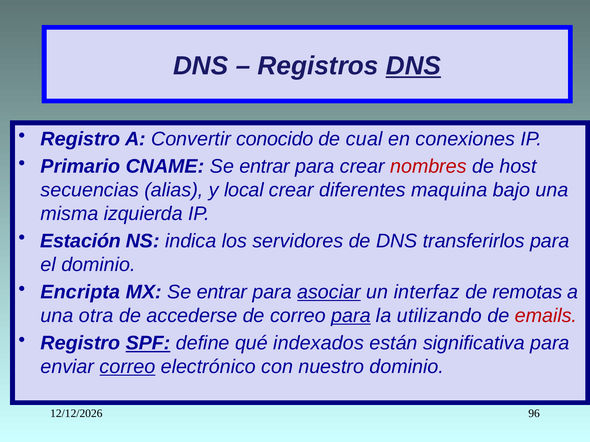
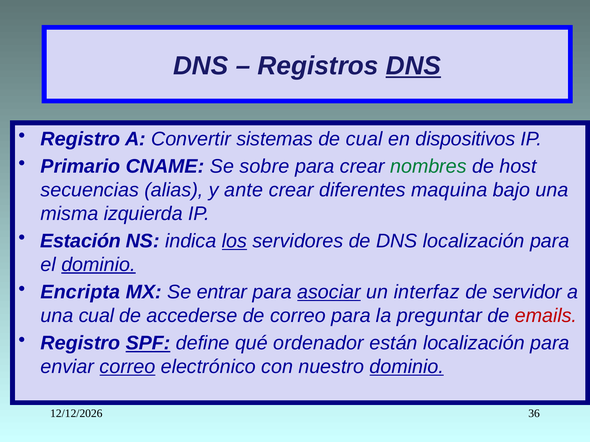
conocido: conocido -> sistemas
conexiones: conexiones -> dispositivos
CNAME Se entrar: entrar -> sobre
nombres colour: red -> green
local: local -> ante
los underline: none -> present
DNS transferirlos: transferirlos -> localización
dominio at (98, 265) underline: none -> present
remotas: remotas -> servidor
una otra: otra -> cual
para at (351, 316) underline: present -> none
utilizando: utilizando -> preguntar
indexados: indexados -> ordenador
están significativa: significativa -> localización
dominio at (407, 367) underline: none -> present
96: 96 -> 36
